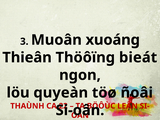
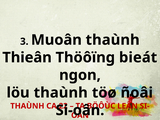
Muoân xuoáng: xuoáng -> thaùnh
löu quyeàn: quyeàn -> thaùnh
